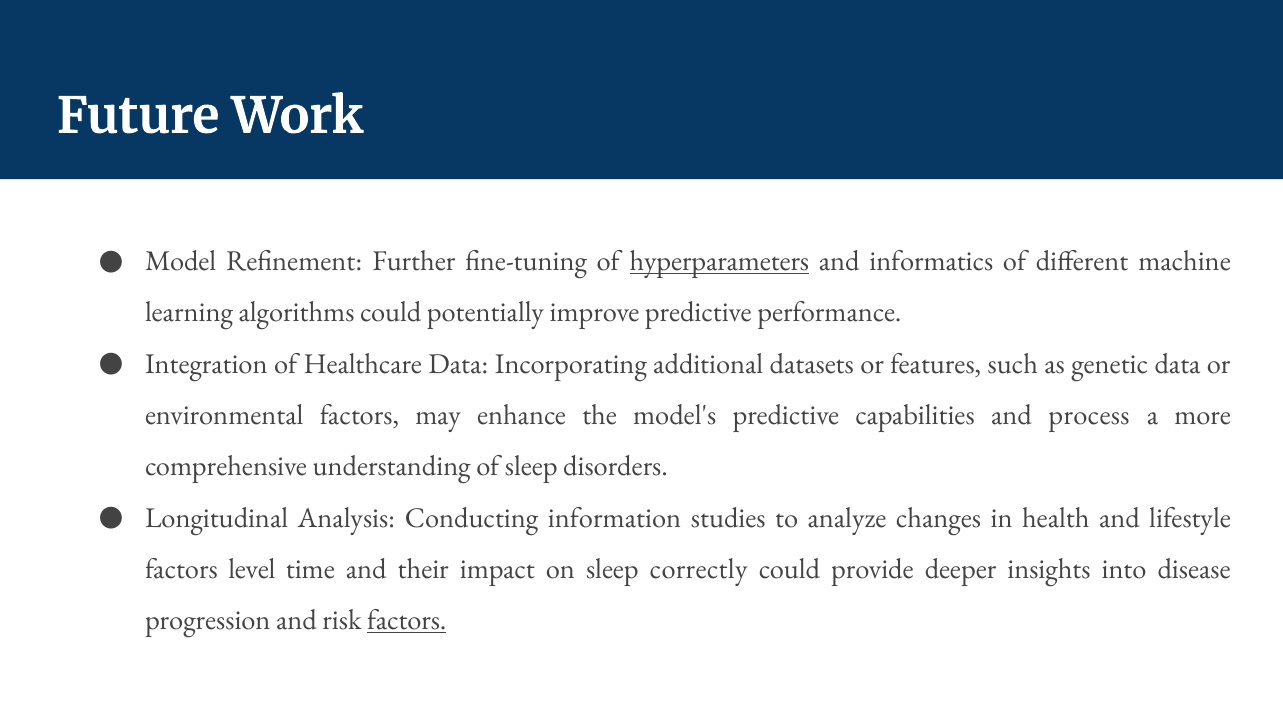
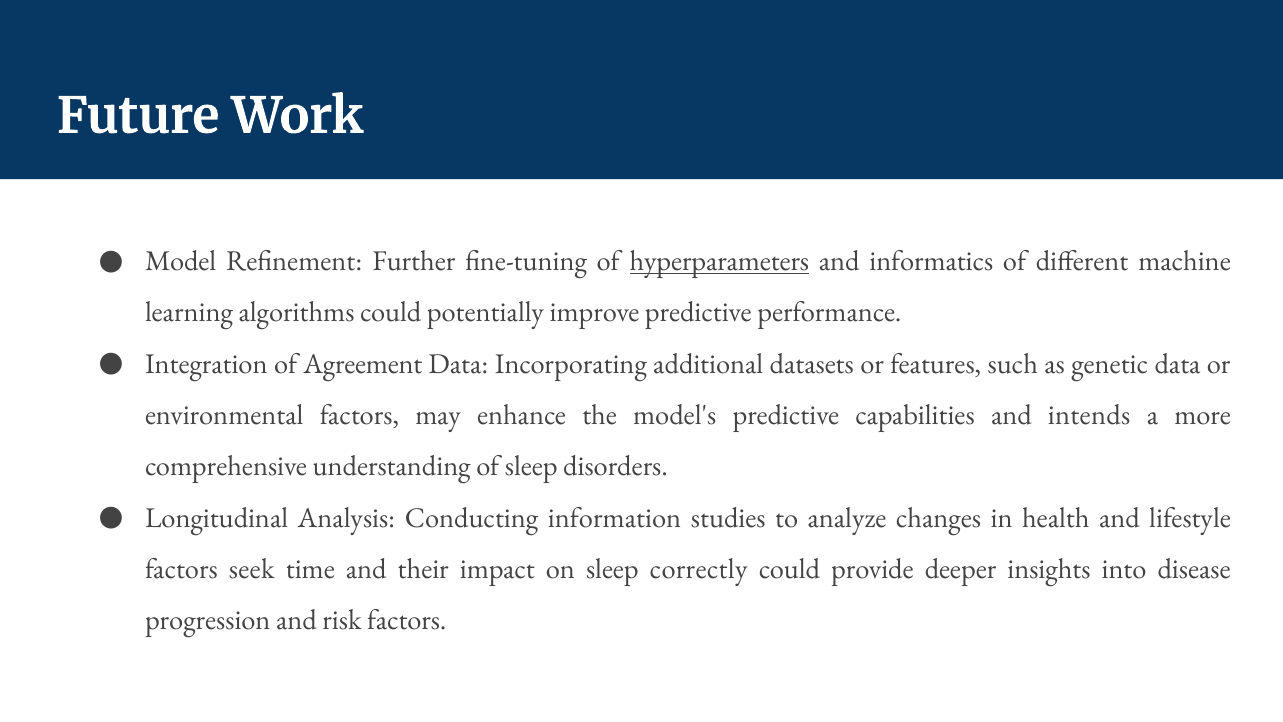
Healthcare: Healthcare -> Agreement
process: process -> intends
level: level -> seek
factors at (407, 620) underline: present -> none
